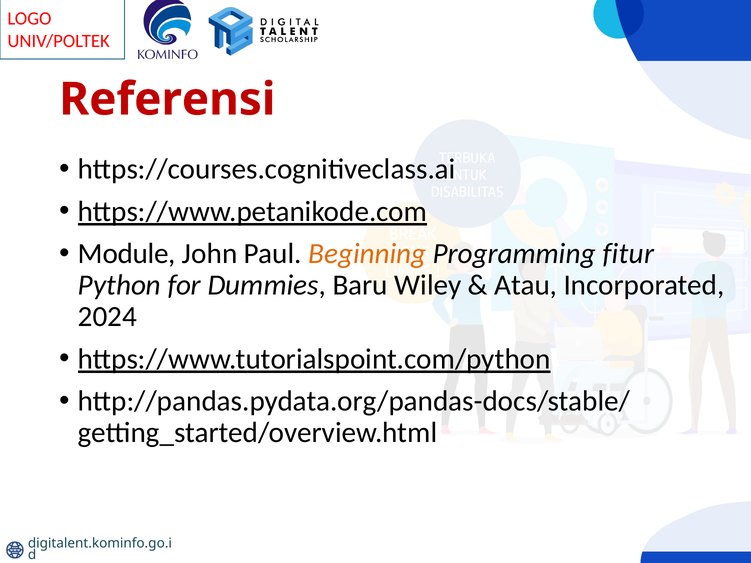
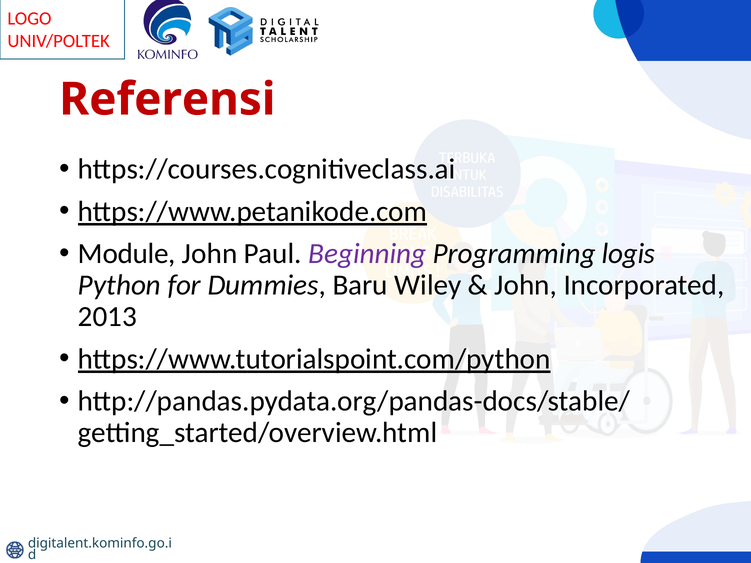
Beginning colour: orange -> purple
fitur: fitur -> logis
Atau at (526, 285): Atau -> John
2024: 2024 -> 2013
